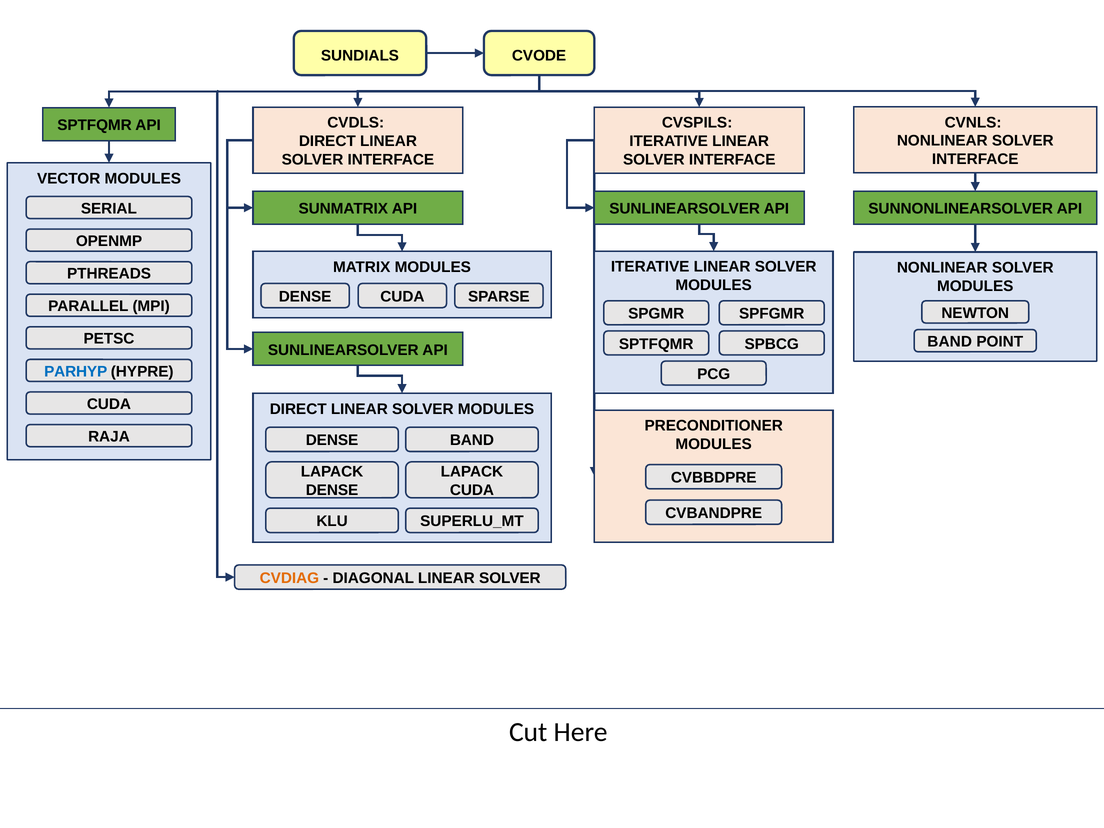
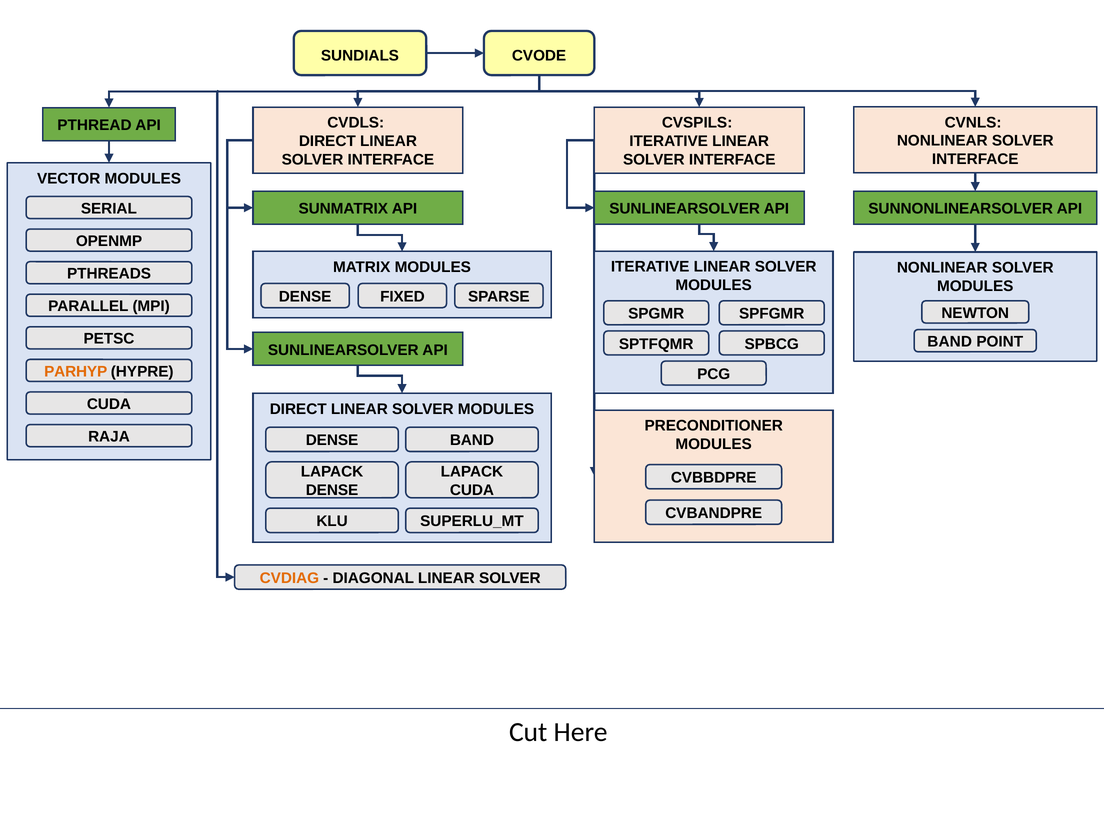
SPTFQMR at (95, 125): SPTFQMR -> PTHREAD
DENSE CUDA: CUDA -> FIXED
PARHYP colour: blue -> orange
